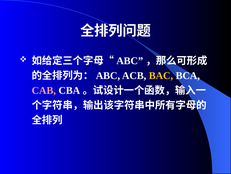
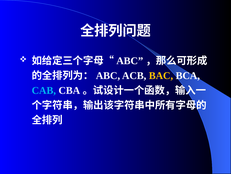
CAB colour: pink -> light blue
